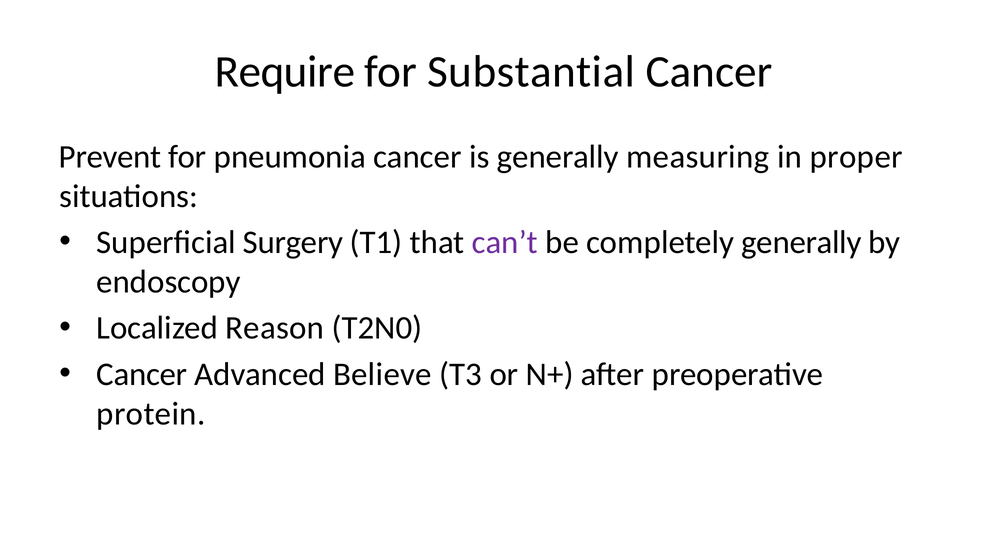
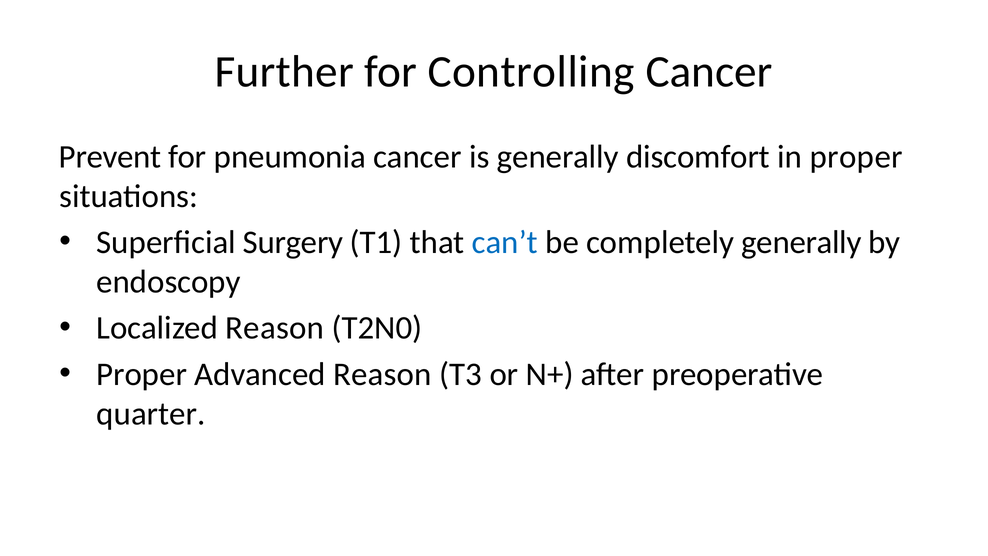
Require: Require -> Further
Substantial: Substantial -> Controlling
measuring: measuring -> discomfort
can’t colour: purple -> blue
Cancer at (142, 374): Cancer -> Proper
Advanced Believe: Believe -> Reason
protein: protein -> quarter
